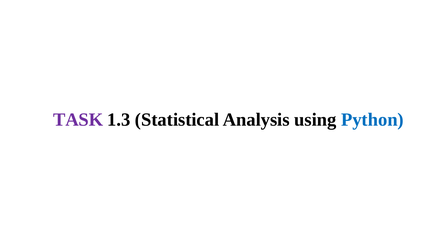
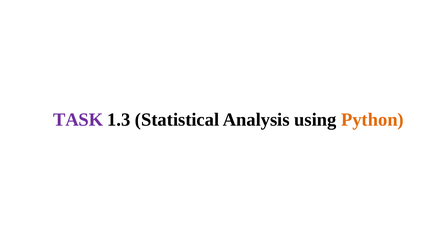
Python colour: blue -> orange
